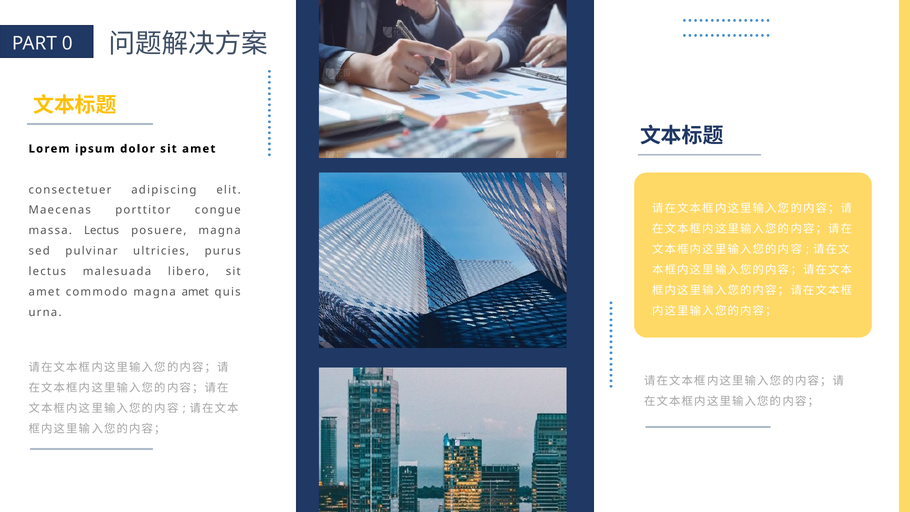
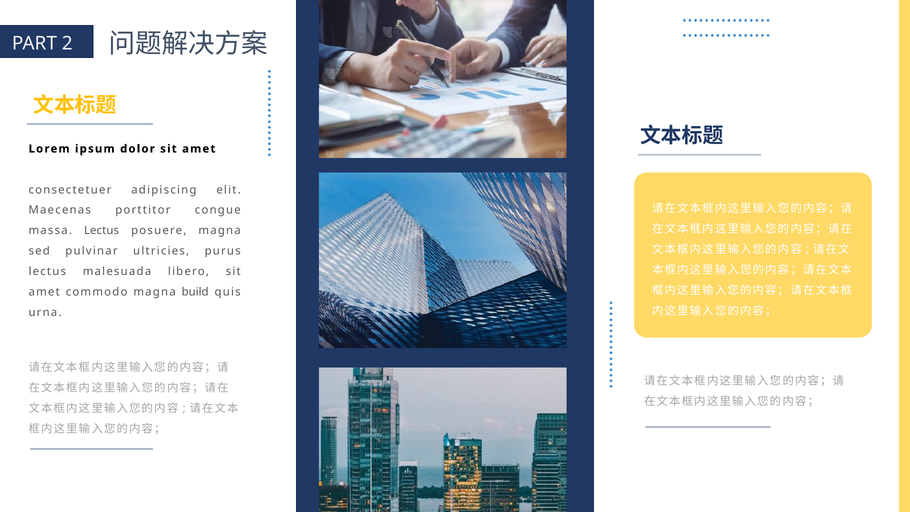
0: 0 -> 2
magna amet: amet -> build
